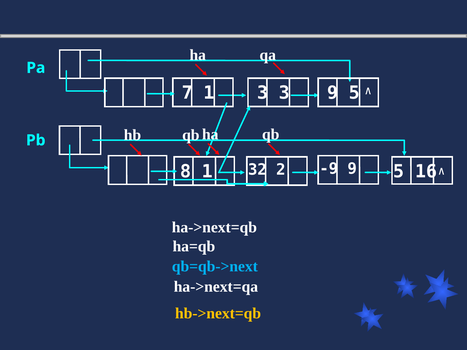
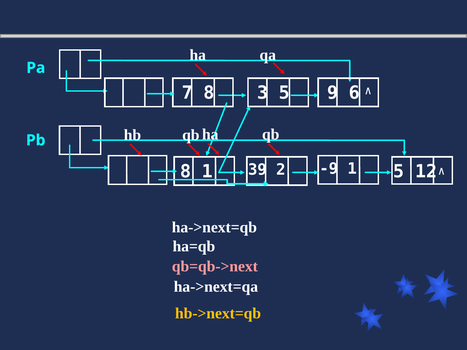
7 1: 1 -> 8
3 3: 3 -> 5
5 at (354, 93): 5 -> 6
32: 32 -> 39
-9 9: 9 -> 1
16: 16 -> 12
qb=qb->next colour: light blue -> pink
